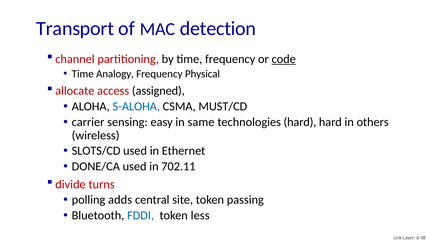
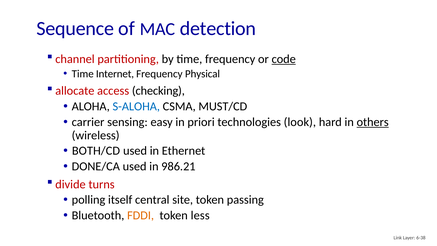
Transport: Transport -> Sequence
Analogy: Analogy -> Internet
assigned: assigned -> checking
same: same -> priori
technologies hard: hard -> look
others underline: none -> present
SLOTS/CD: SLOTS/CD -> BOTH/CD
702.11: 702.11 -> 986.21
adds: adds -> itself
FDDI colour: blue -> orange
